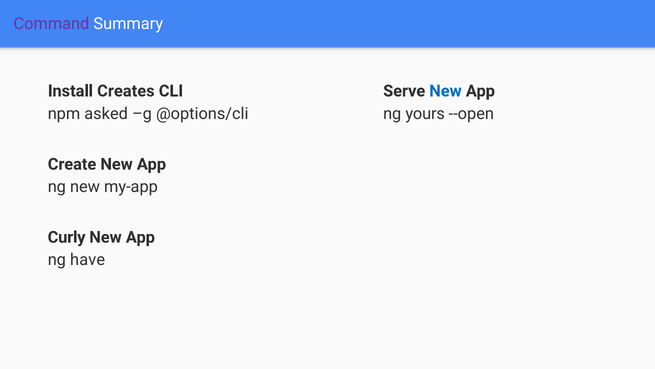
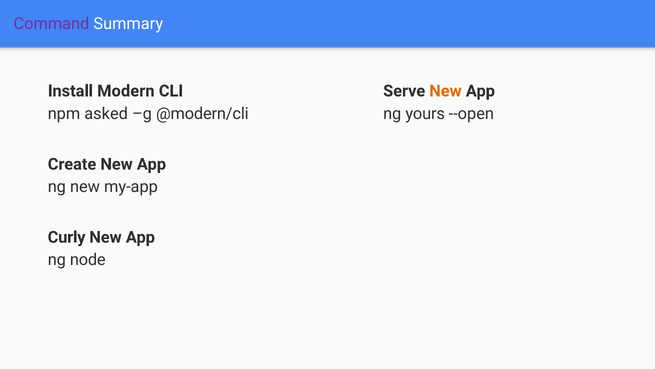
Creates: Creates -> Modern
New at (445, 91) colour: blue -> orange
@options/cli: @options/cli -> @modern/cli
have: have -> node
